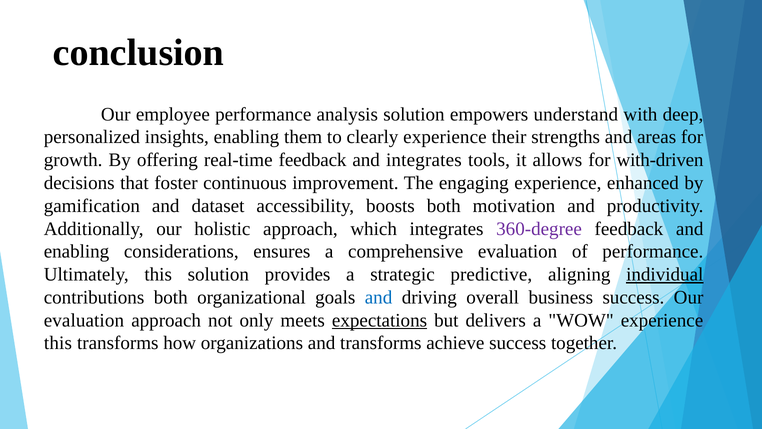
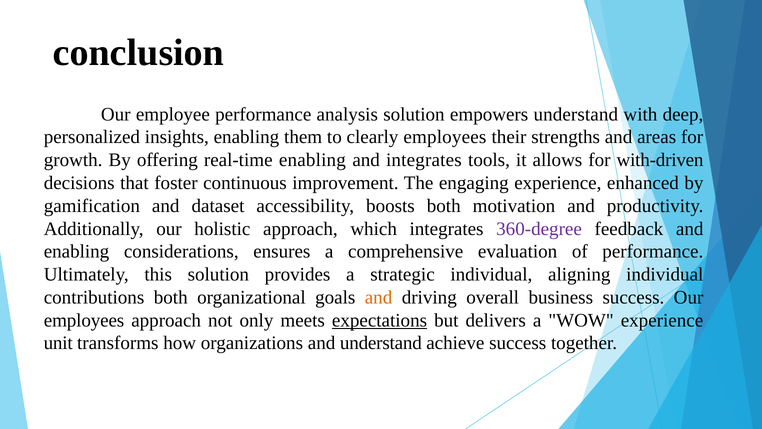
clearly experience: experience -> employees
real-time feedback: feedback -> enabling
strategic predictive: predictive -> individual
individual at (665, 274) underline: present -> none
and at (379, 297) colour: blue -> orange
evaluation at (84, 320): evaluation -> employees
this at (58, 343): this -> unit
and transforms: transforms -> understand
